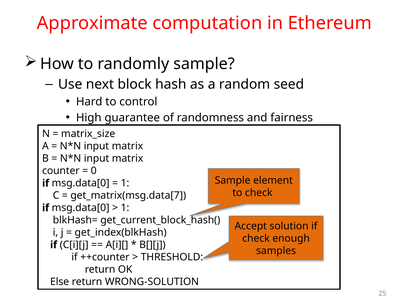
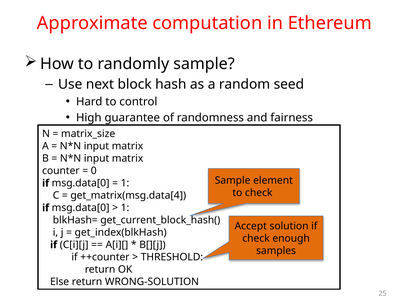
get_matrix(msg.data[7: get_matrix(msg.data[7 -> get_matrix(msg.data[4
